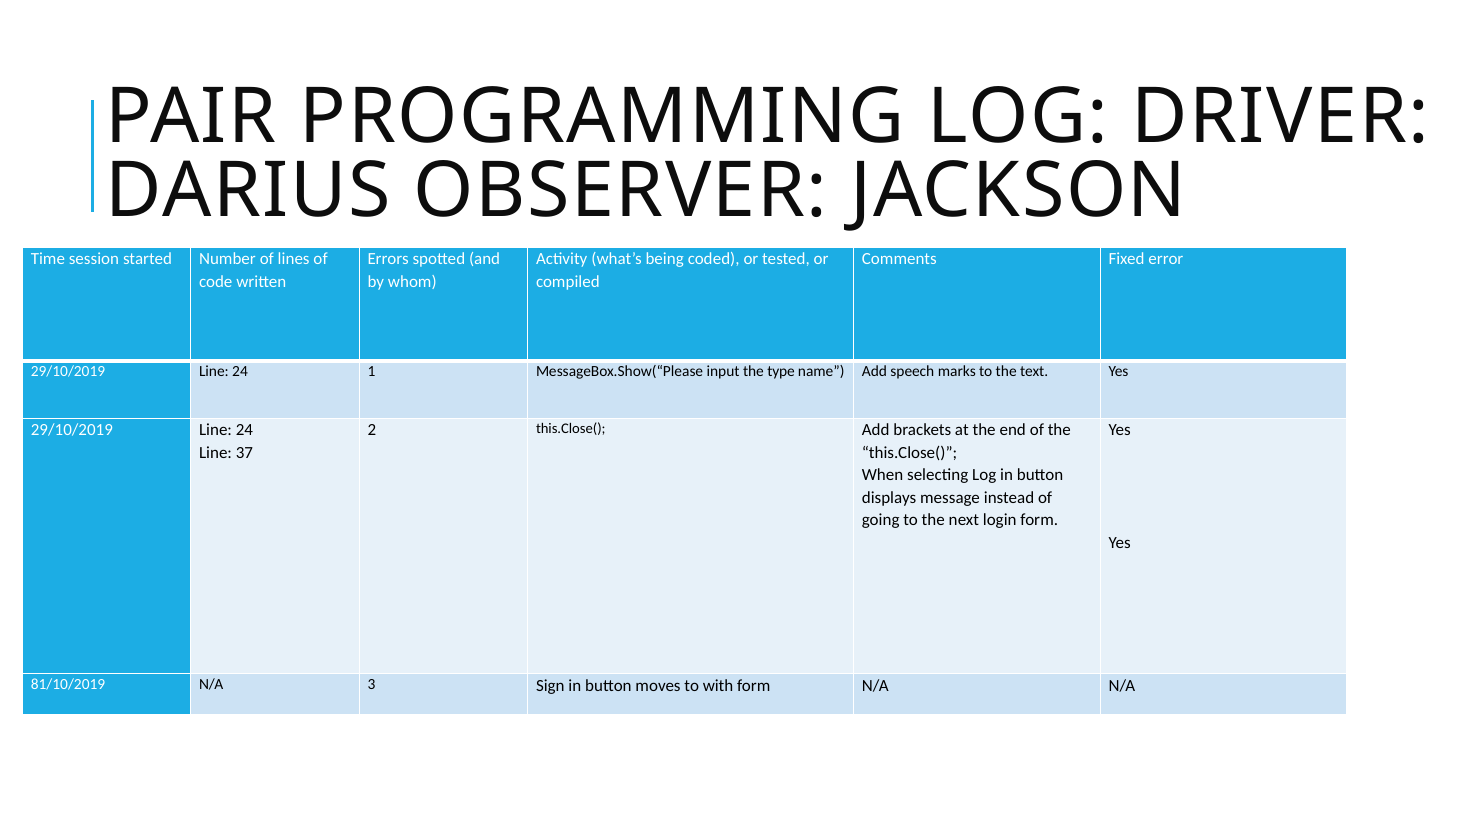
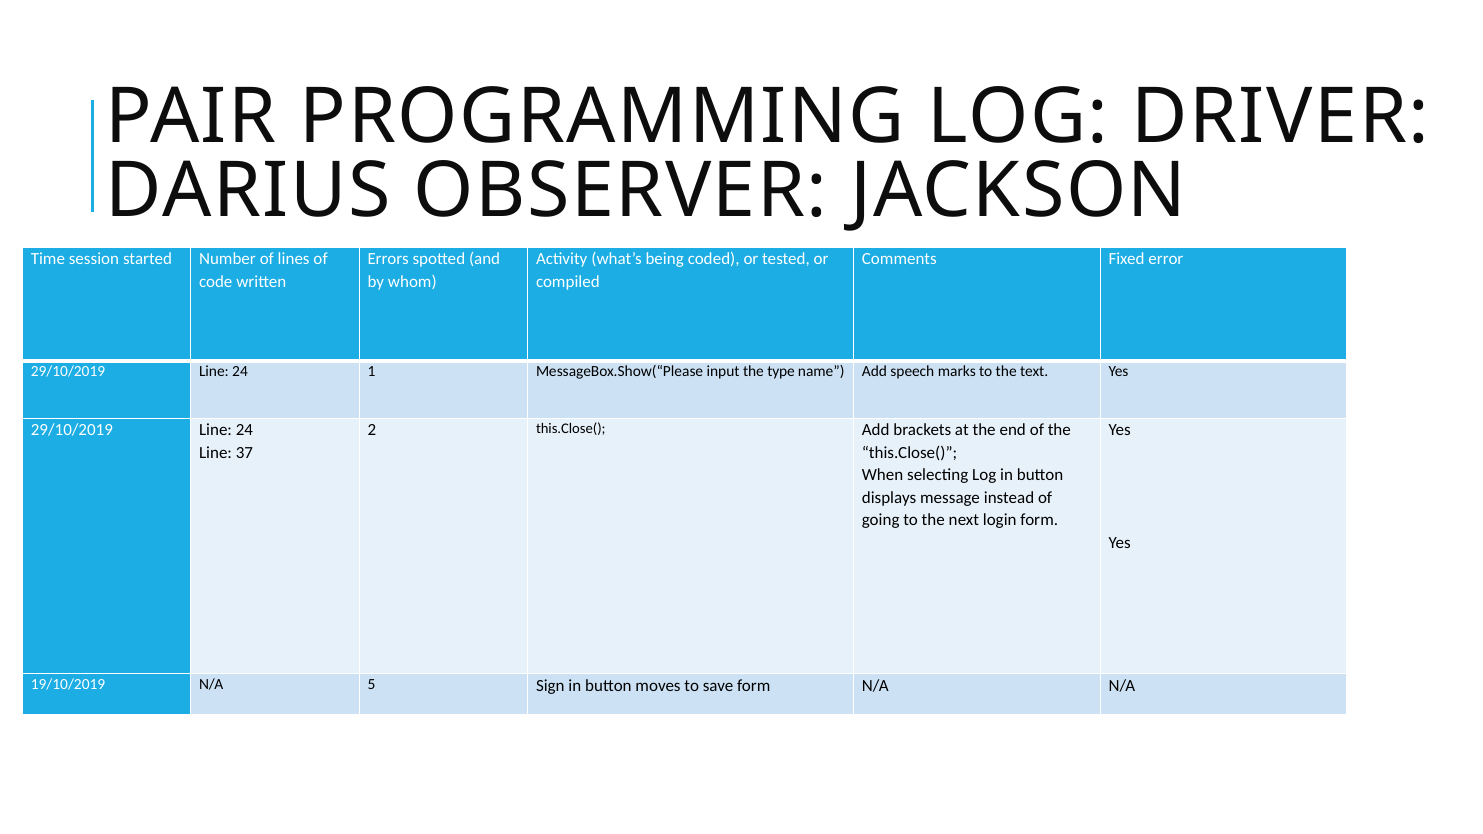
81/10/2019: 81/10/2019 -> 19/10/2019
3: 3 -> 5
with: with -> save
